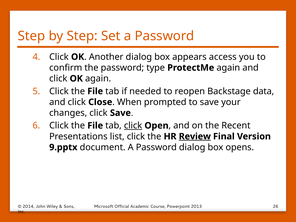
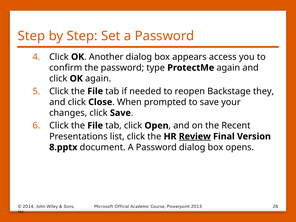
data: data -> they
click at (133, 126) underline: present -> none
9.pptx: 9.pptx -> 8.pptx
